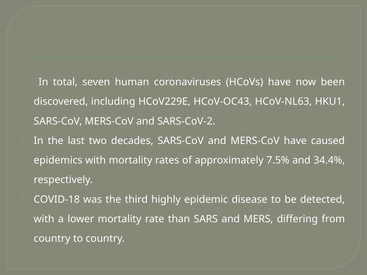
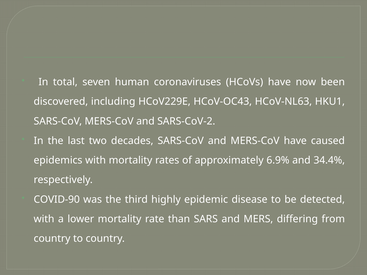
7.5%: 7.5% -> 6.9%
COVID-18: COVID-18 -> COVID-90
